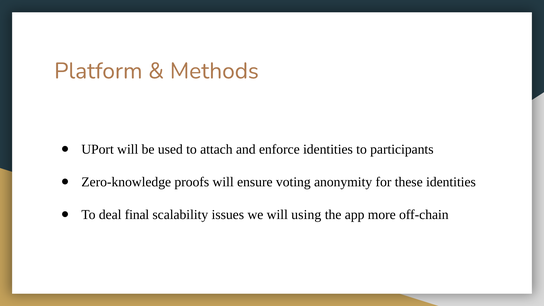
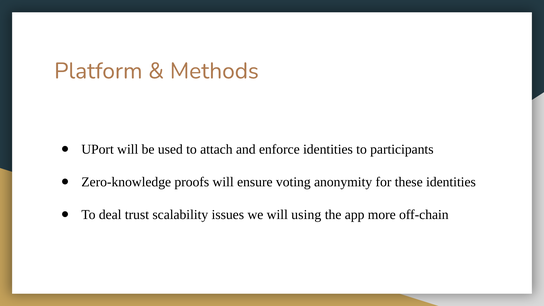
final: final -> trust
